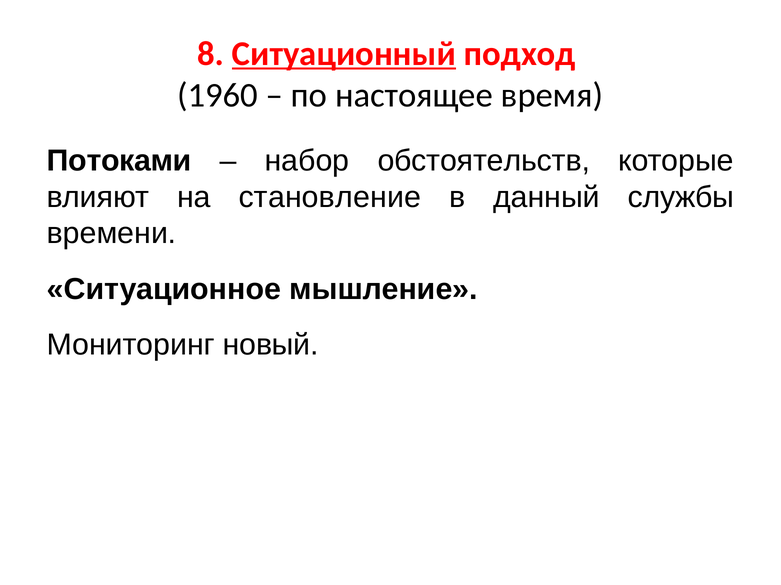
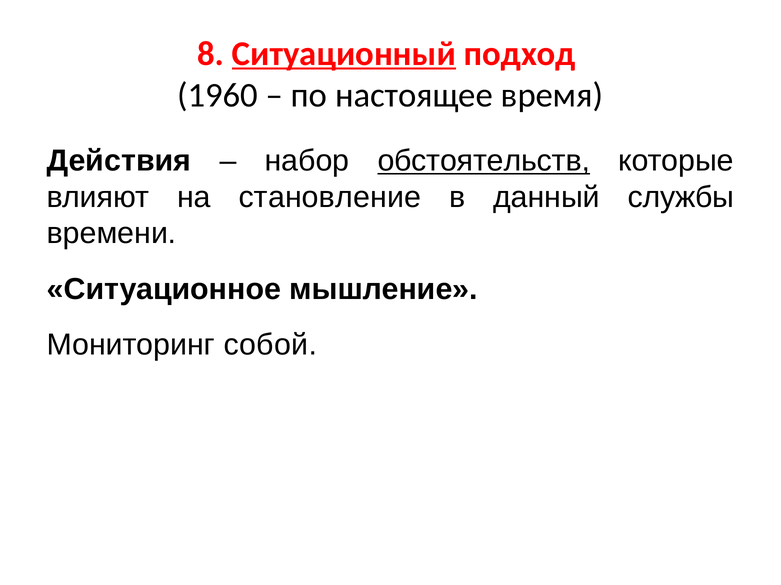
Потоками: Потоками -> Действия
обстоятельств underline: none -> present
новый: новый -> собой
